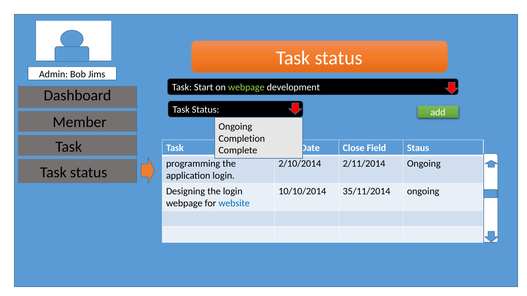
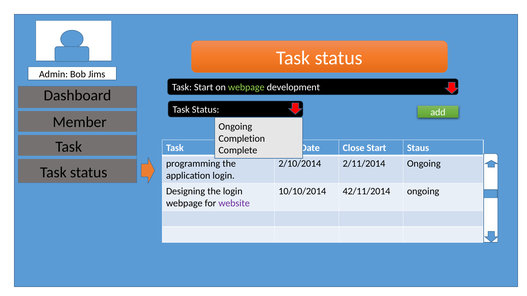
Close Field: Field -> Start
35/11/2014: 35/11/2014 -> 42/11/2014
website colour: blue -> purple
